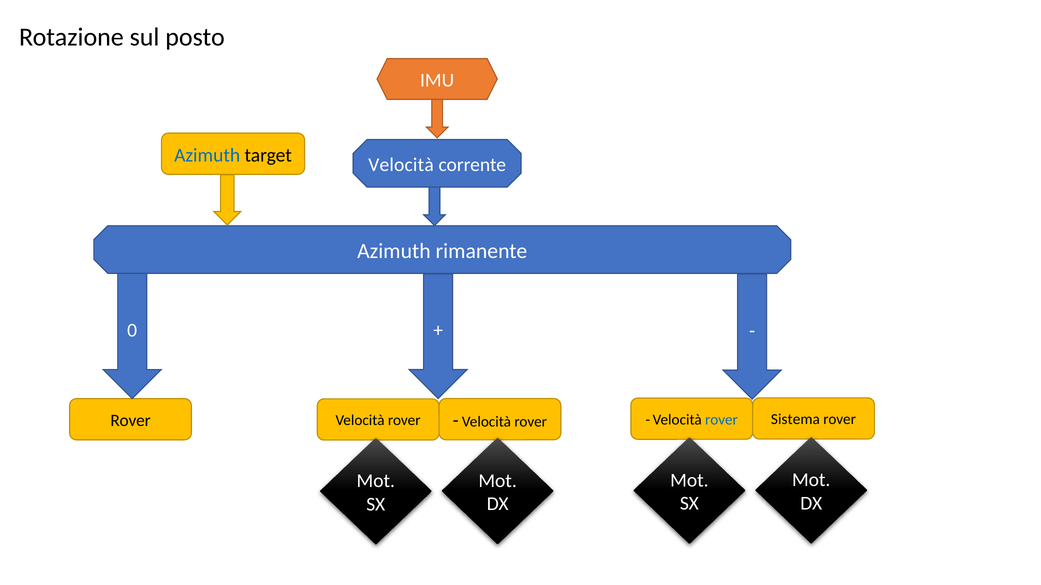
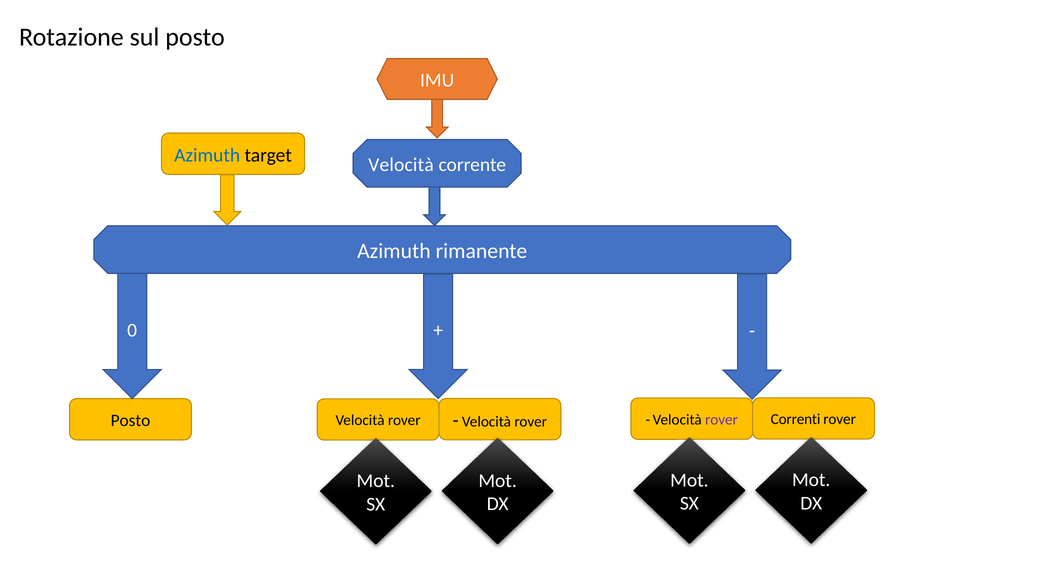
Sistema: Sistema -> Correnti
Rover at (131, 421): Rover -> Posto
rover at (721, 420) colour: blue -> purple
